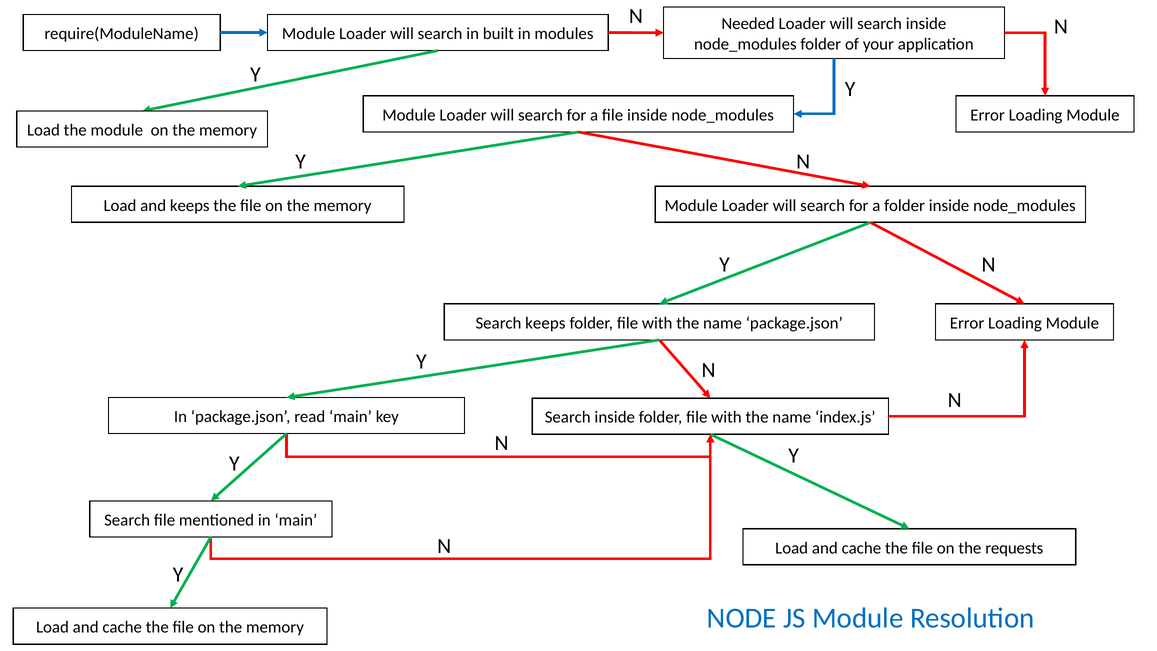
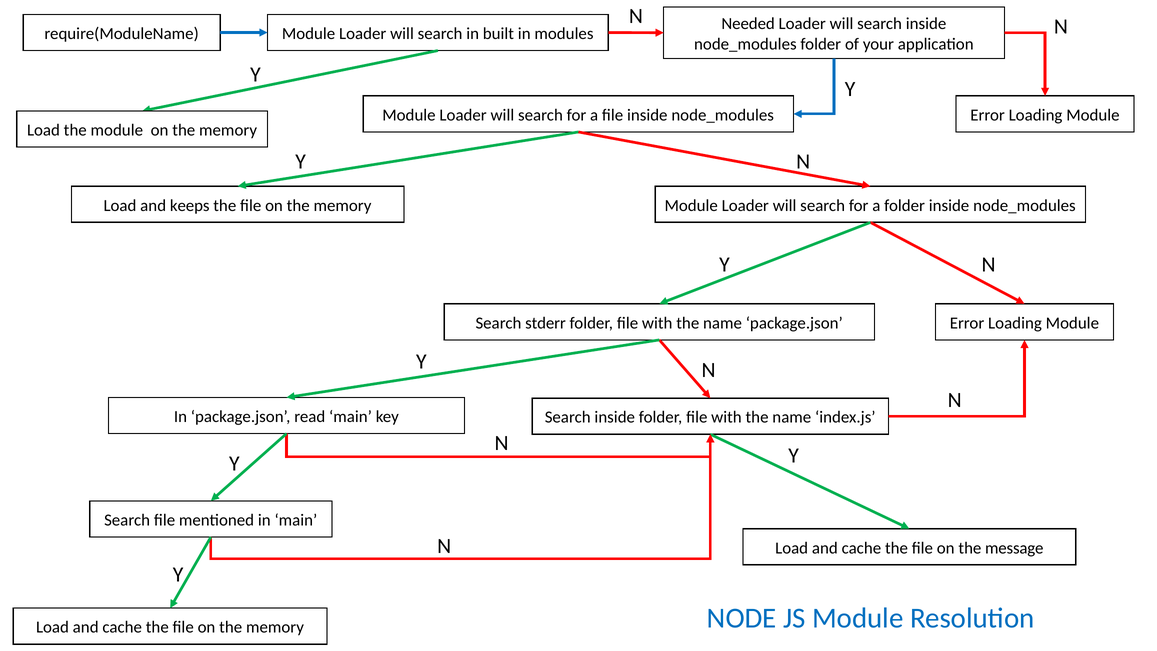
Search keeps: keeps -> stderr
requests: requests -> message
